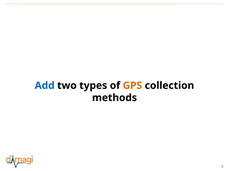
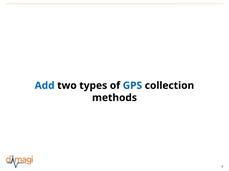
GPS colour: orange -> blue
